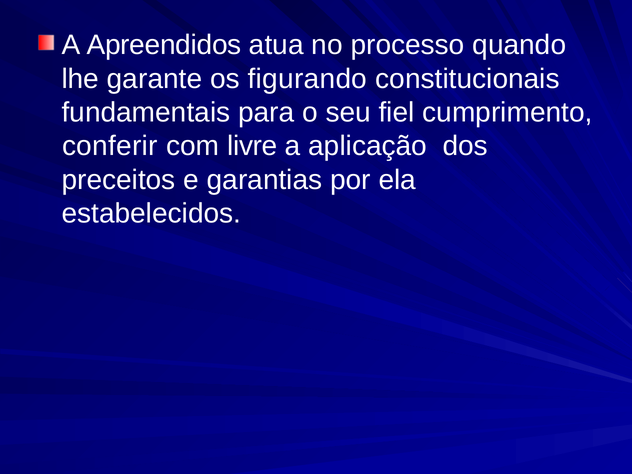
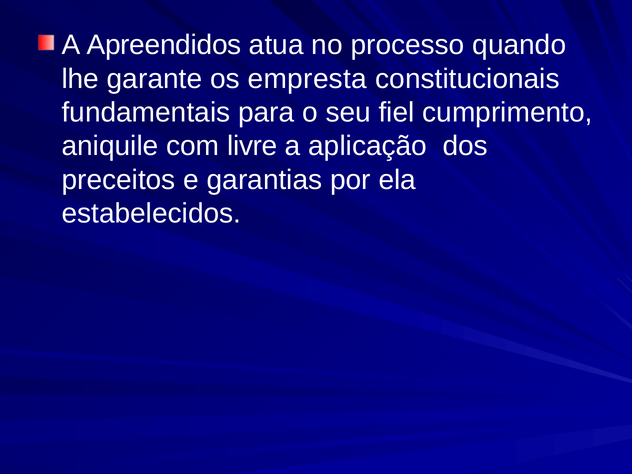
figurando: figurando -> empresta
conferir: conferir -> aniquile
